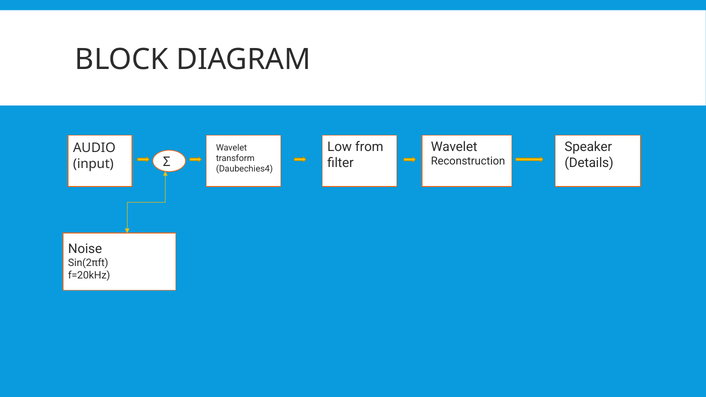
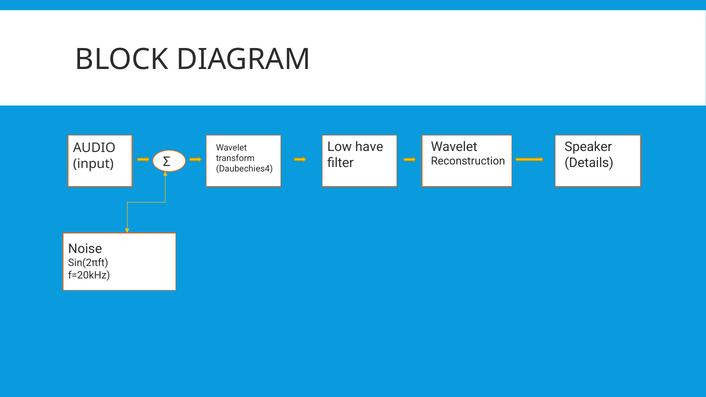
from: from -> have
